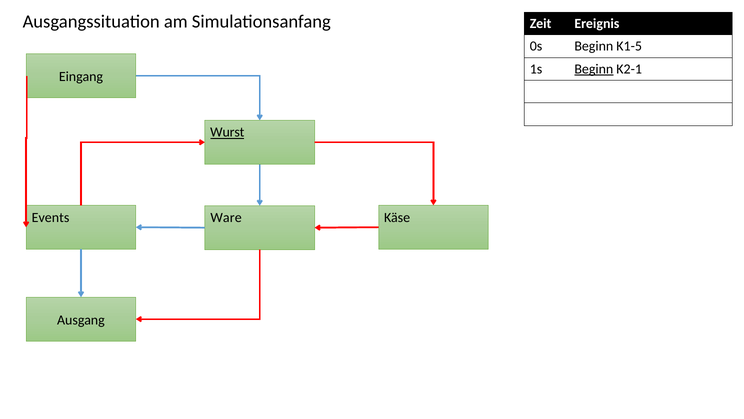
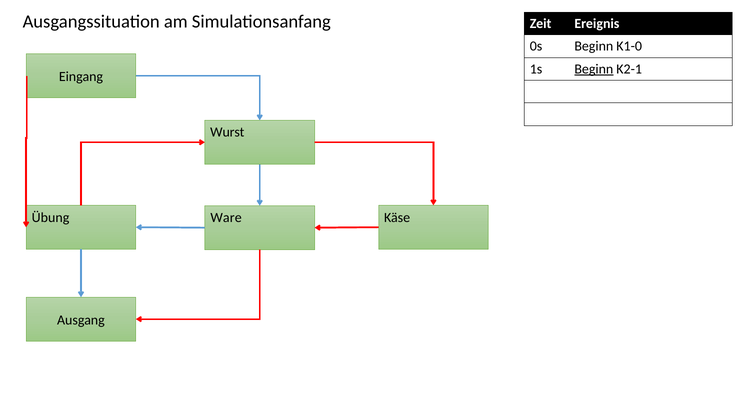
K1-5: K1-5 -> K1-0
Wurst underline: present -> none
Events: Events -> Übung
